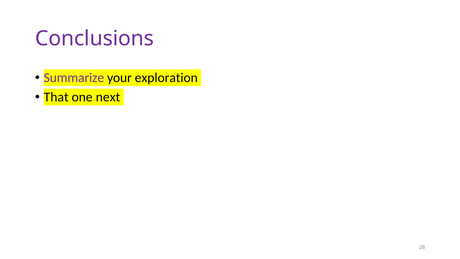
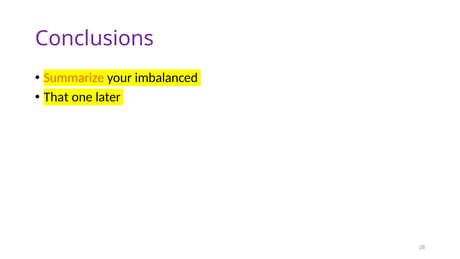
Summarize colour: purple -> orange
exploration: exploration -> imbalanced
next: next -> later
